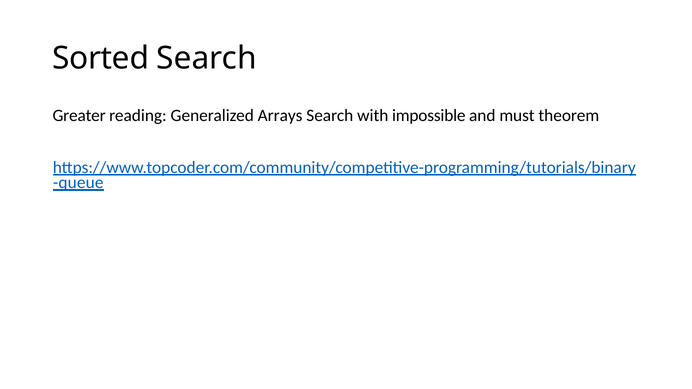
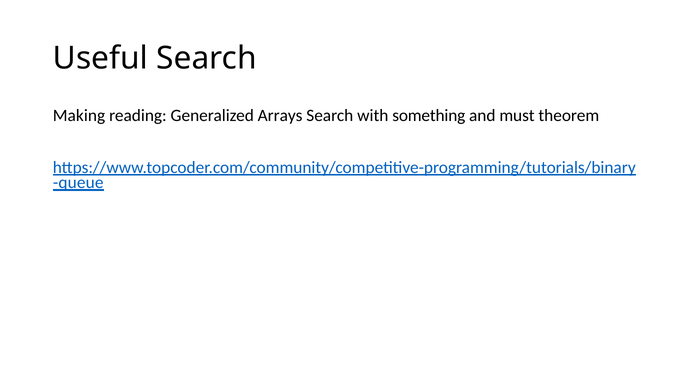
Sorted: Sorted -> Useful
Greater: Greater -> Making
impossible: impossible -> something
